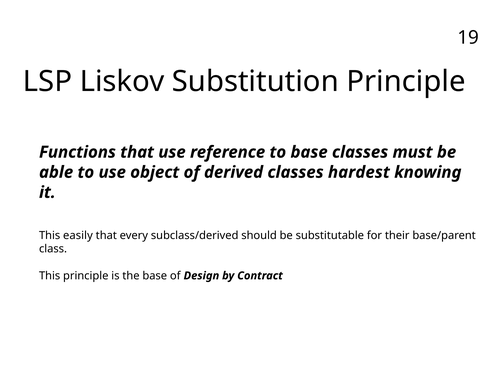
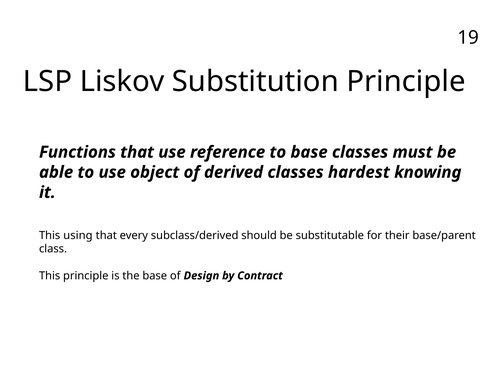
easily: easily -> using
